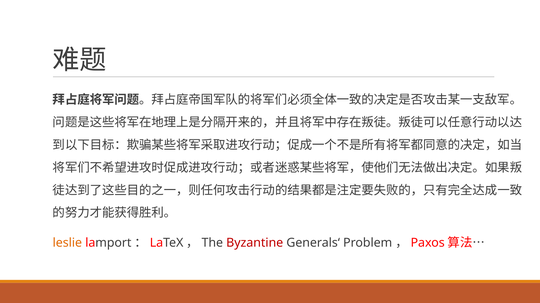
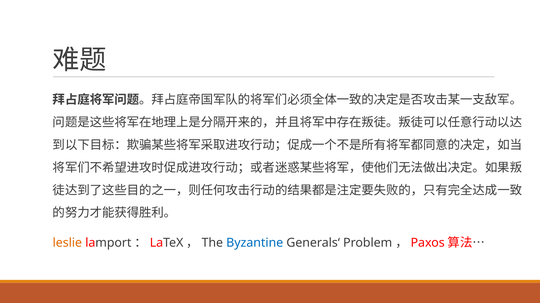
Byzantine colour: red -> blue
